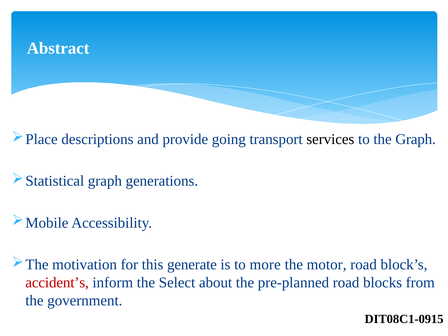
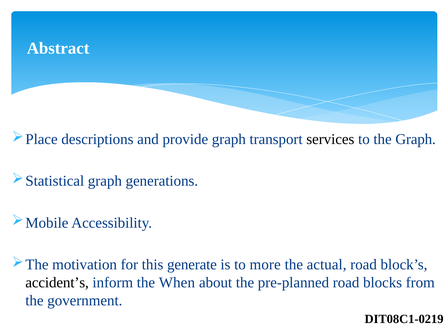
provide going: going -> graph
motor: motor -> actual
accident’s colour: red -> black
Select: Select -> When
DIT08C1-0915: DIT08C1-0915 -> DIT08C1-0219
